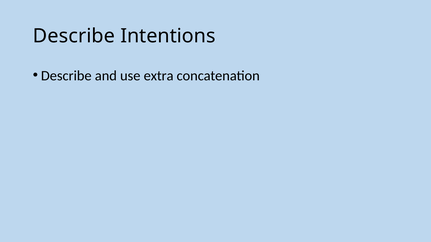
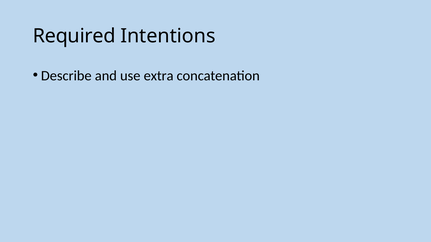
Describe at (74, 36): Describe -> Required
